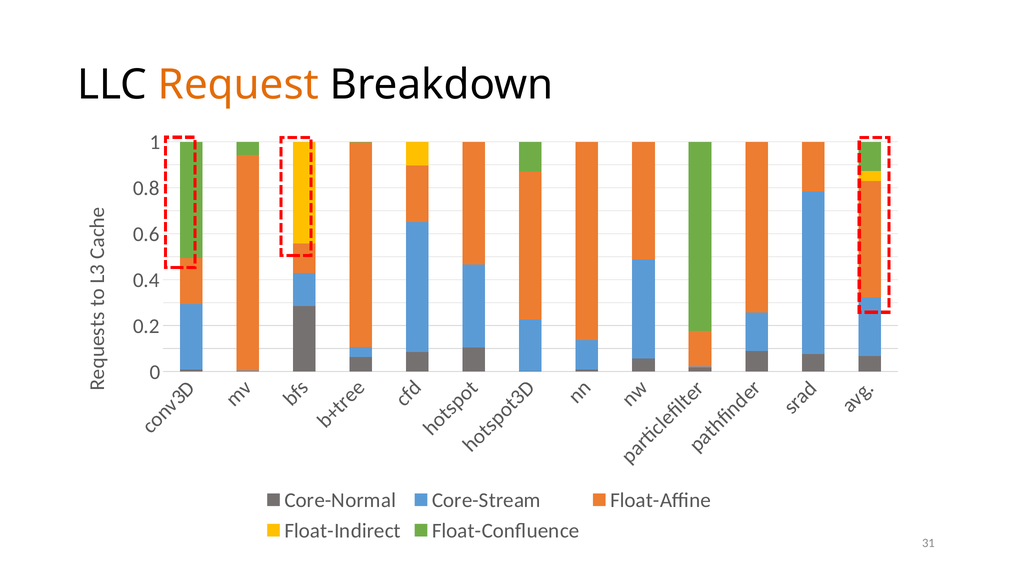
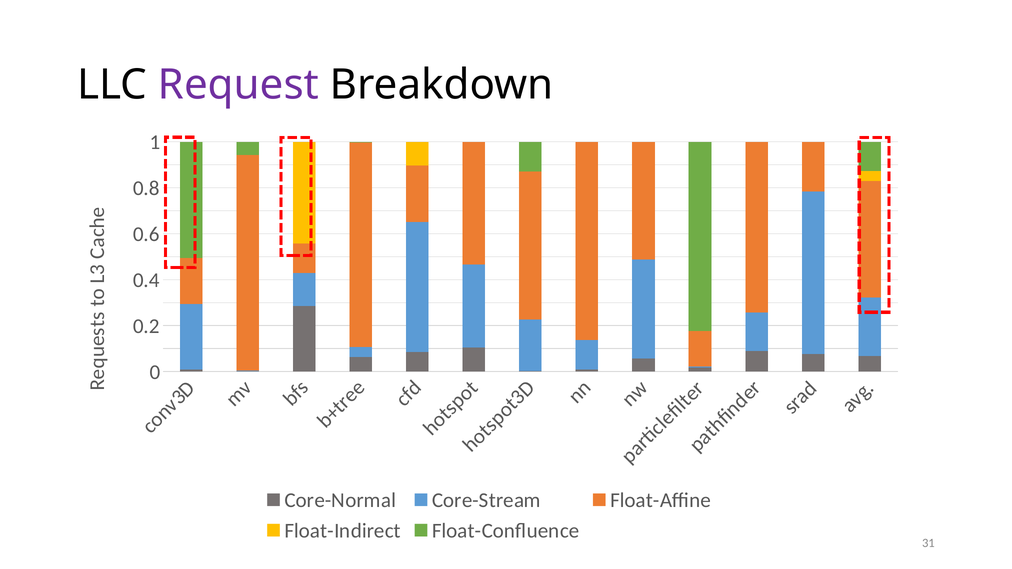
Request colour: orange -> purple
